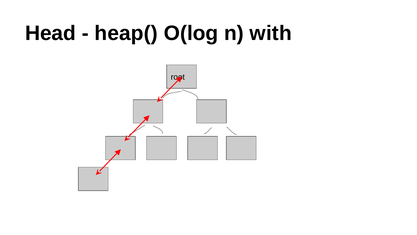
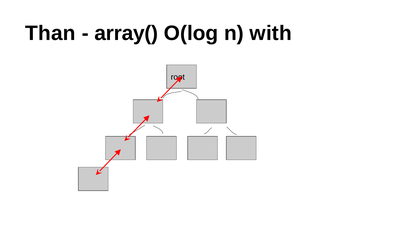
Head: Head -> Than
heap(: heap( -> array(
